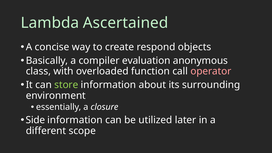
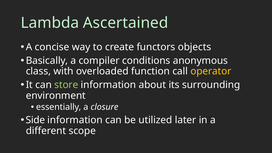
respond: respond -> functors
evaluation: evaluation -> conditions
operator colour: pink -> yellow
